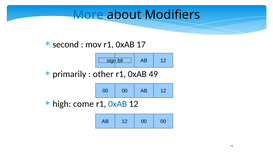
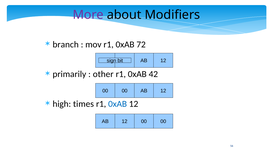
More colour: blue -> purple
second: second -> branch
17: 17 -> 72
49: 49 -> 42
come: come -> times
